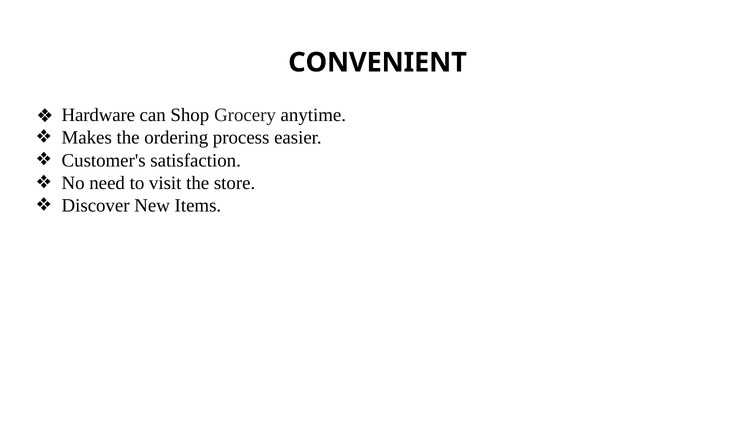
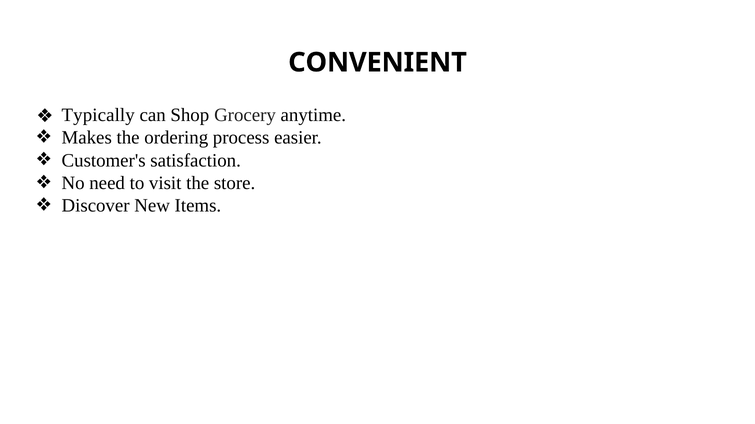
Hardware: Hardware -> Typically
